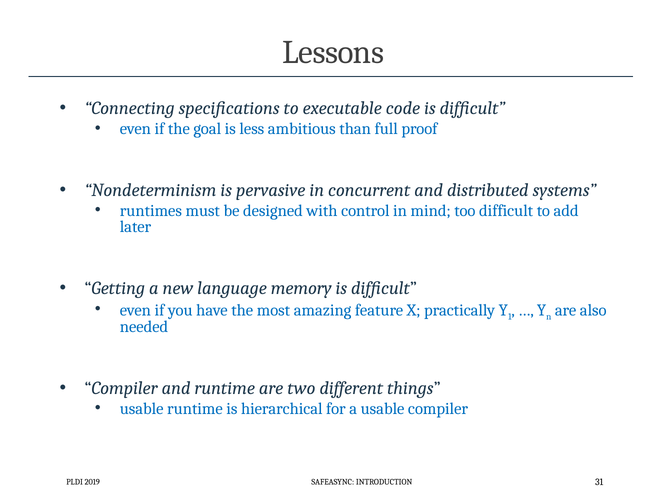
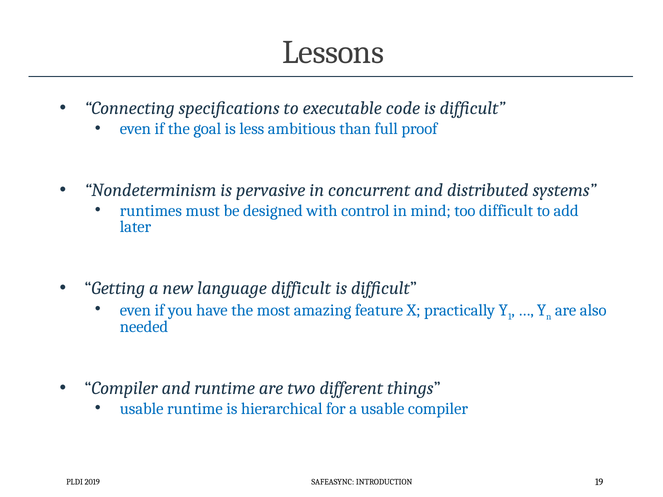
language memory: memory -> difficult
31: 31 -> 19
